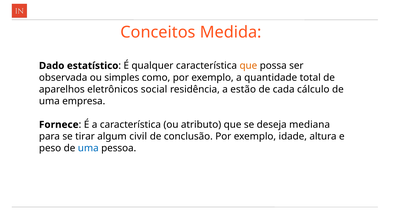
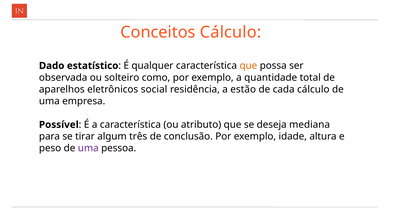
Conceitos Medida: Medida -> Cálculo
simples: simples -> solteiro
Fornece: Fornece -> Possível
civil: civil -> três
uma at (88, 148) colour: blue -> purple
